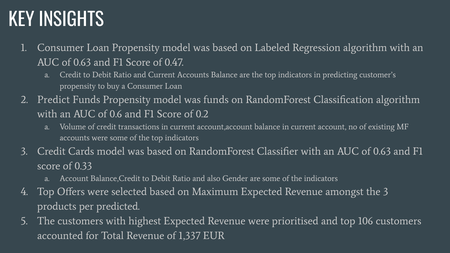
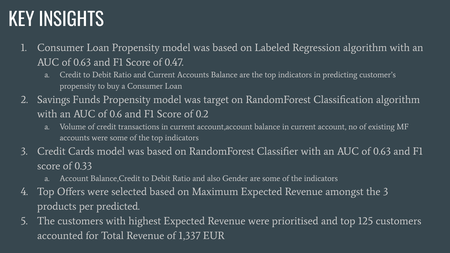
Predict: Predict -> Savings
was funds: funds -> target
106: 106 -> 125
